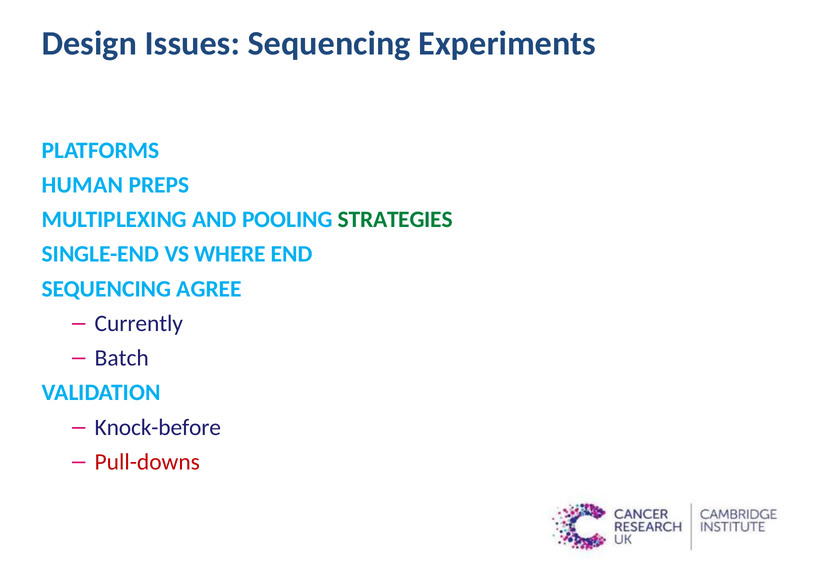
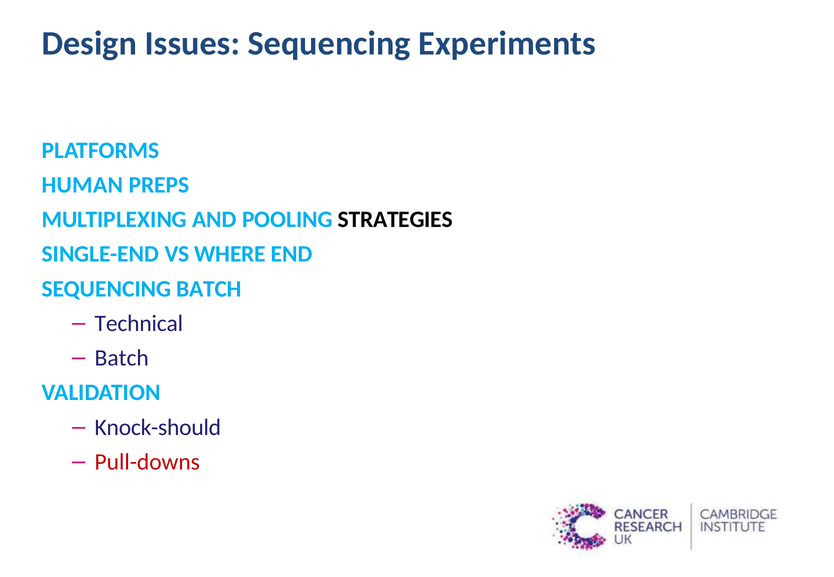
STRATEGIES colour: green -> black
SEQUENCING AGREE: AGREE -> BATCH
Currently: Currently -> Technical
Knock-before: Knock-before -> Knock-should
